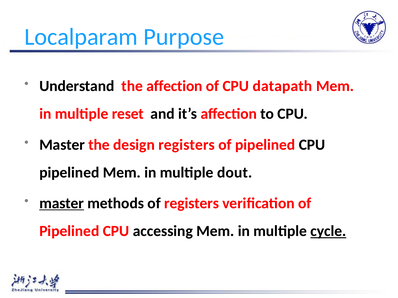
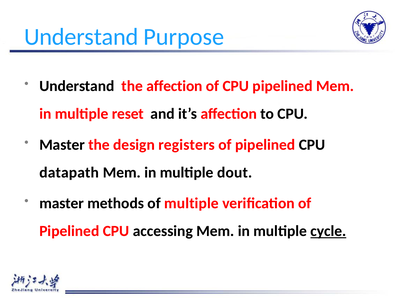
Localparam at (81, 37): Localparam -> Understand
CPU datapath: datapath -> pipelined
pipelined at (69, 173): pipelined -> datapath
master at (62, 204) underline: present -> none
of registers: registers -> multiple
